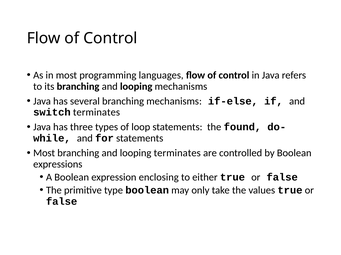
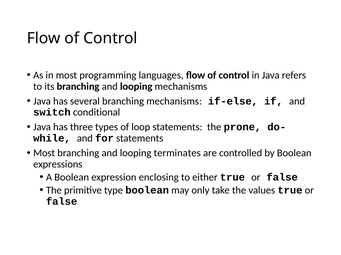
switch terminates: terminates -> conditional
found: found -> prone
